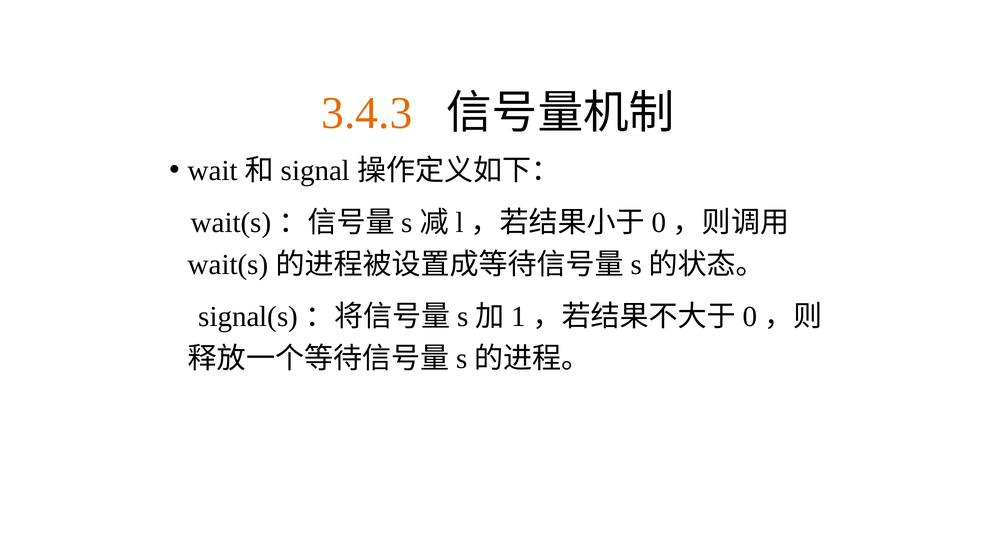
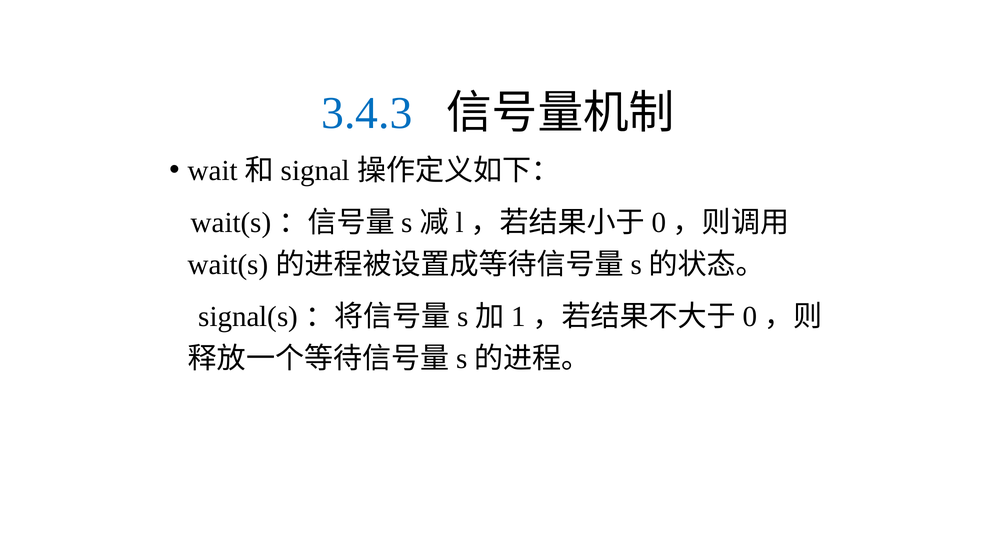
3.4.3 colour: orange -> blue
